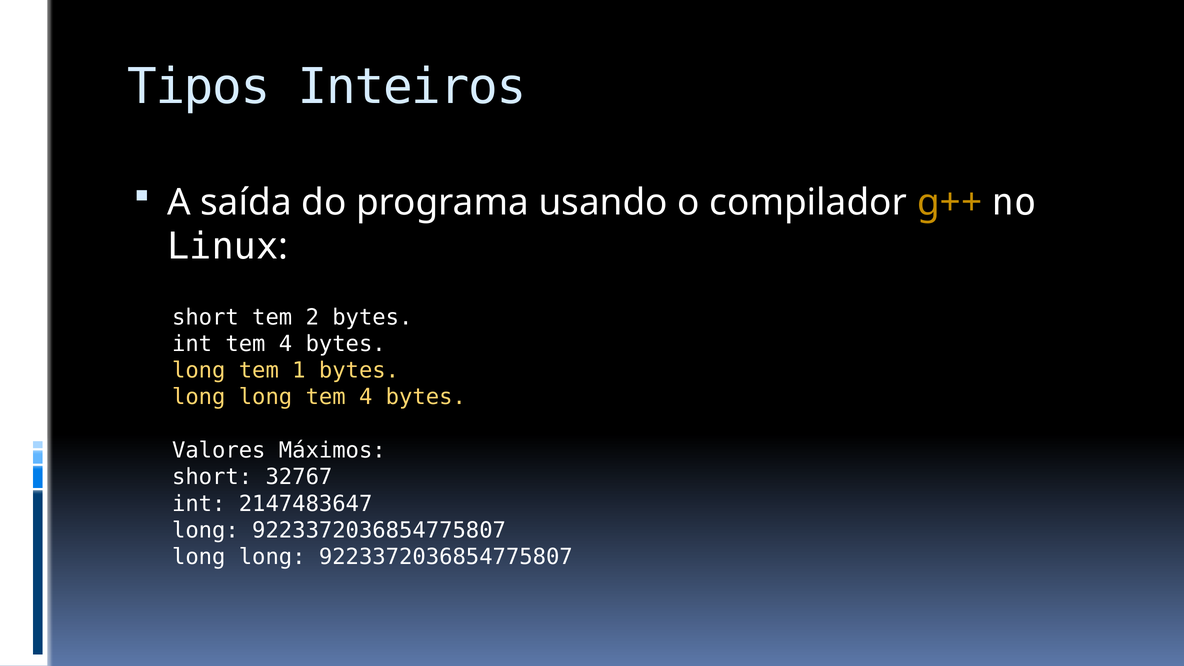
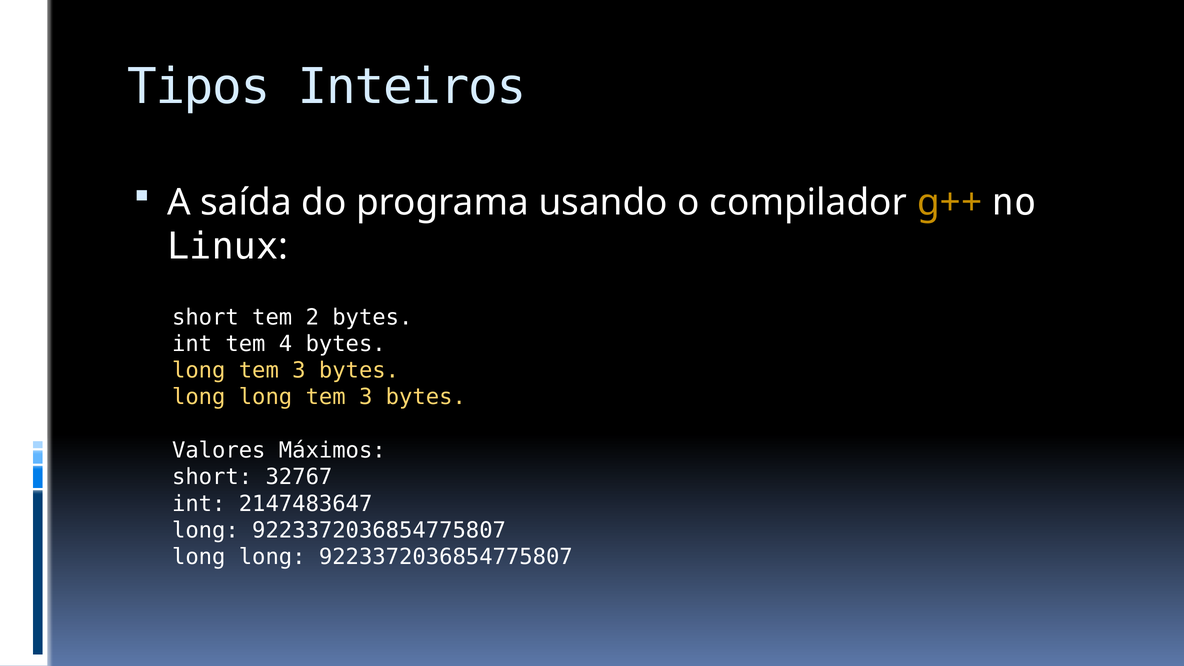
1 at (299, 371): 1 -> 3
long long tem 4: 4 -> 3
